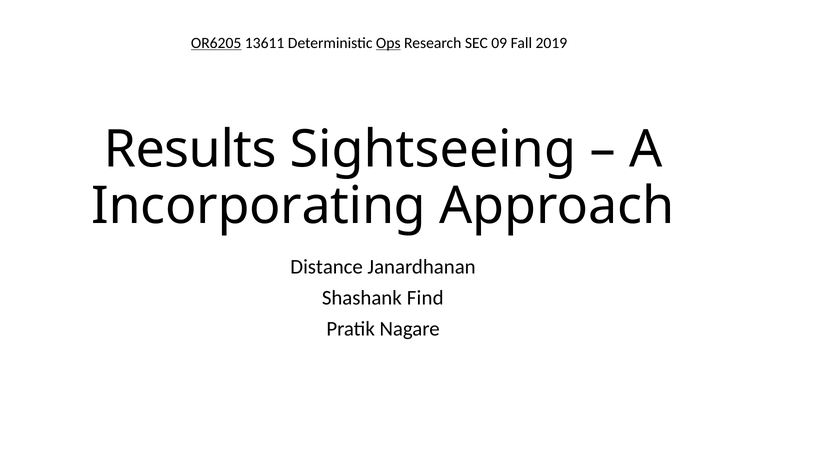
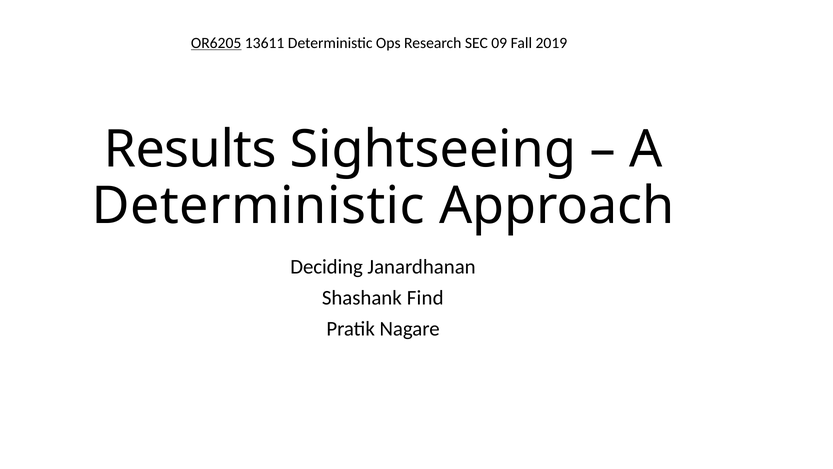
Ops underline: present -> none
Incorporating at (259, 206): Incorporating -> Deterministic
Distance: Distance -> Deciding
